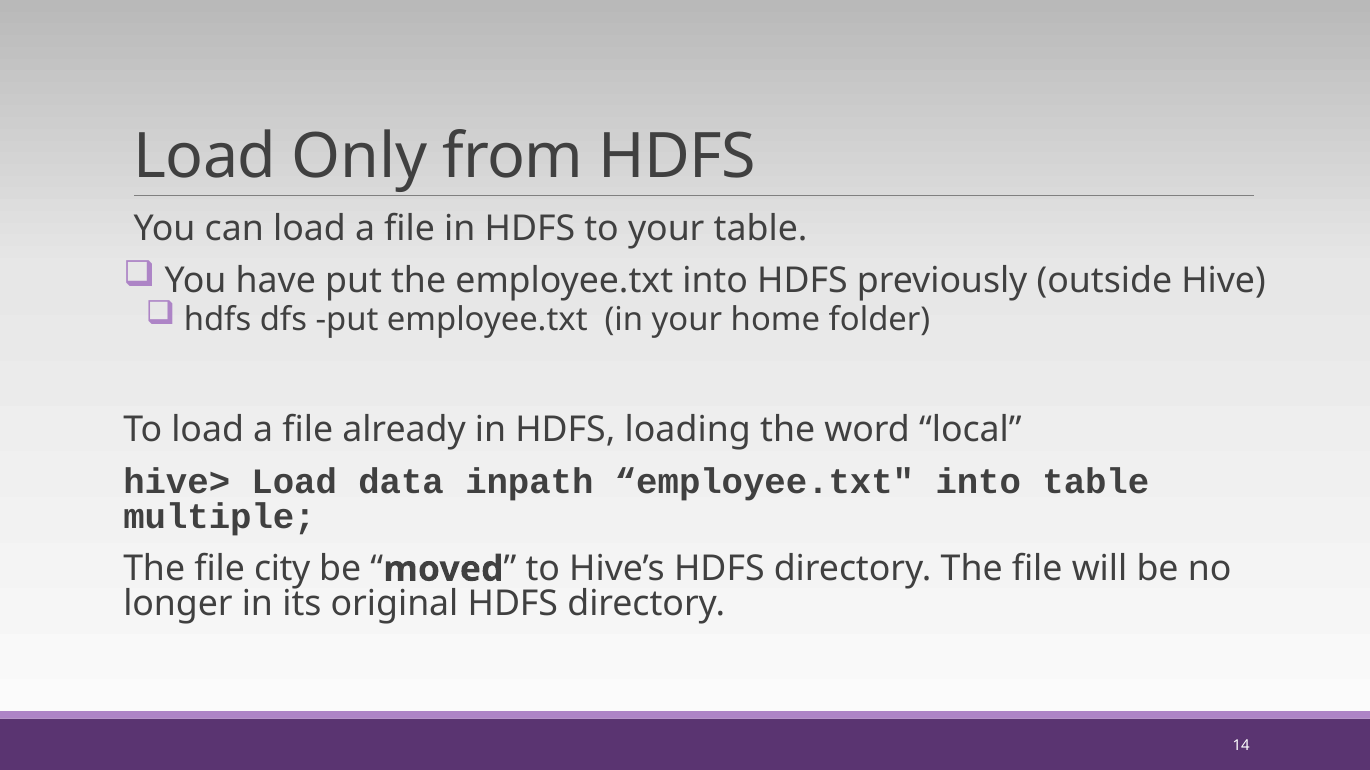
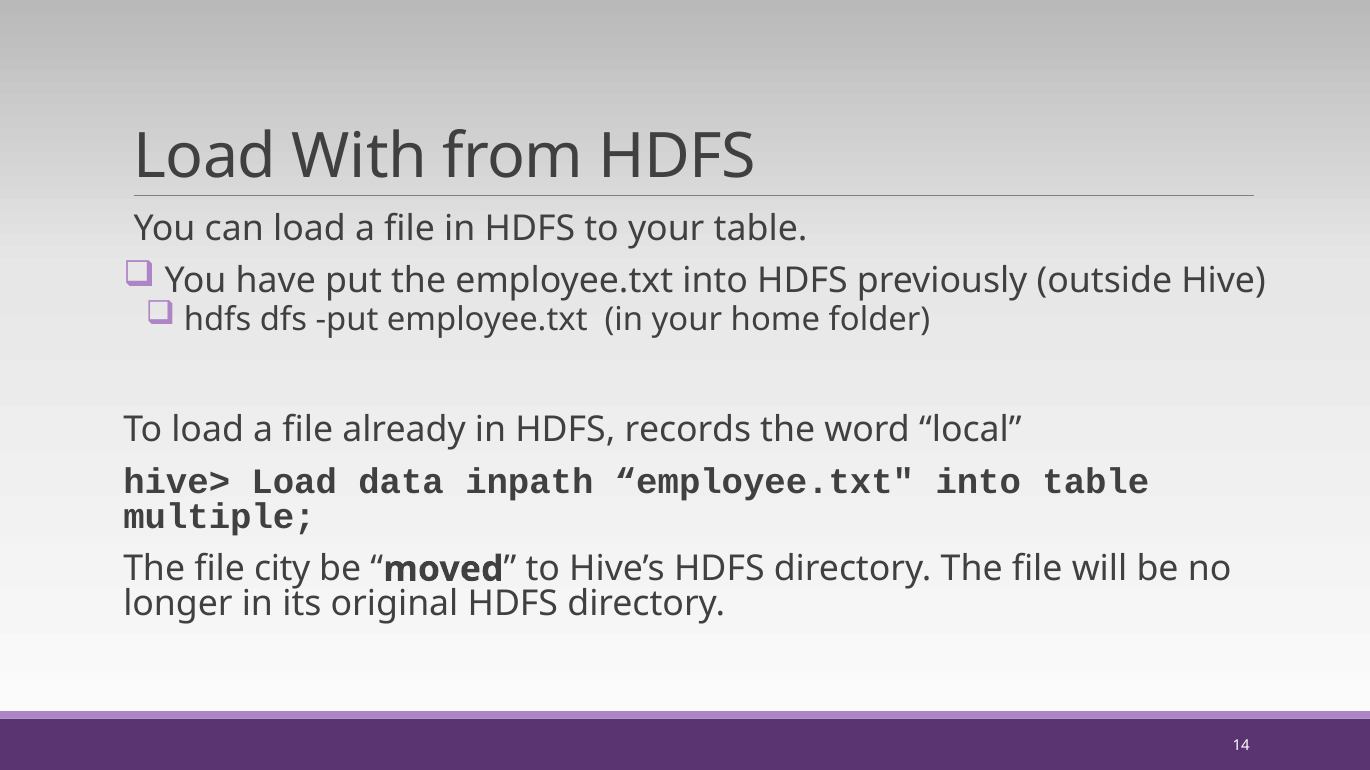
Only: Only -> With
loading: loading -> records
